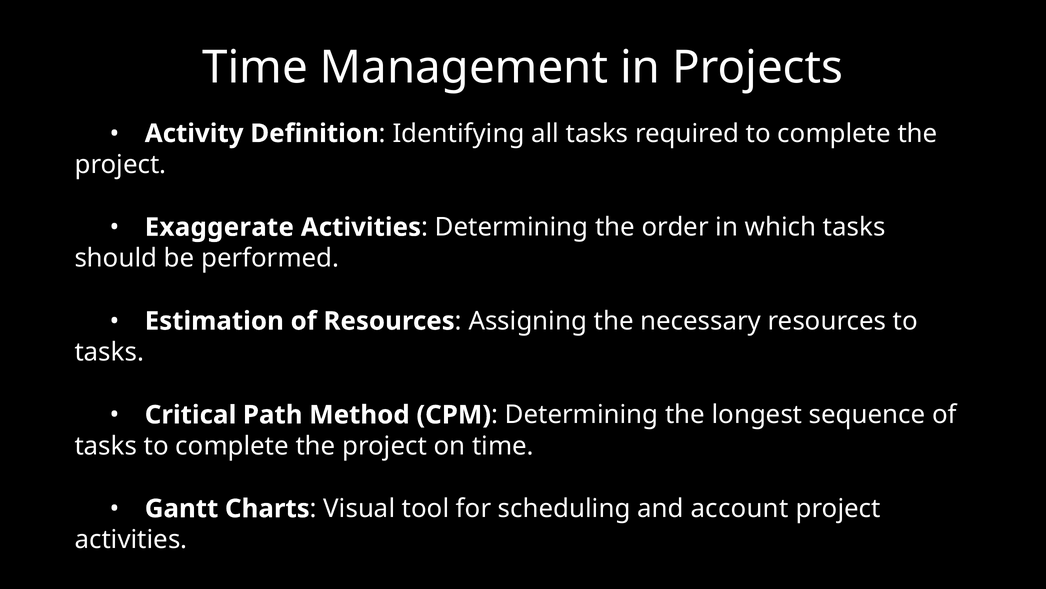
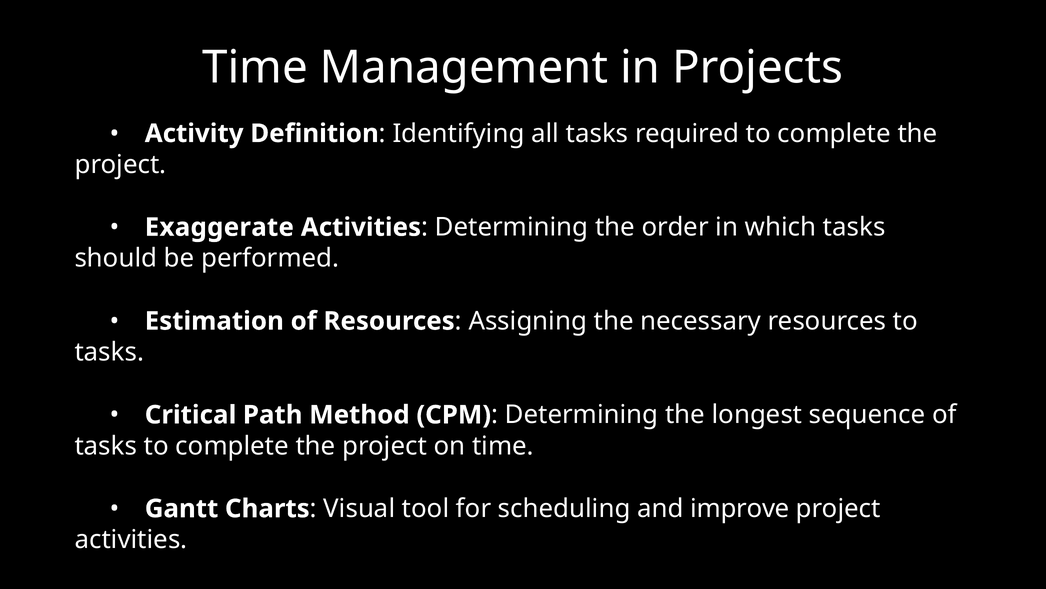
account: account -> improve
